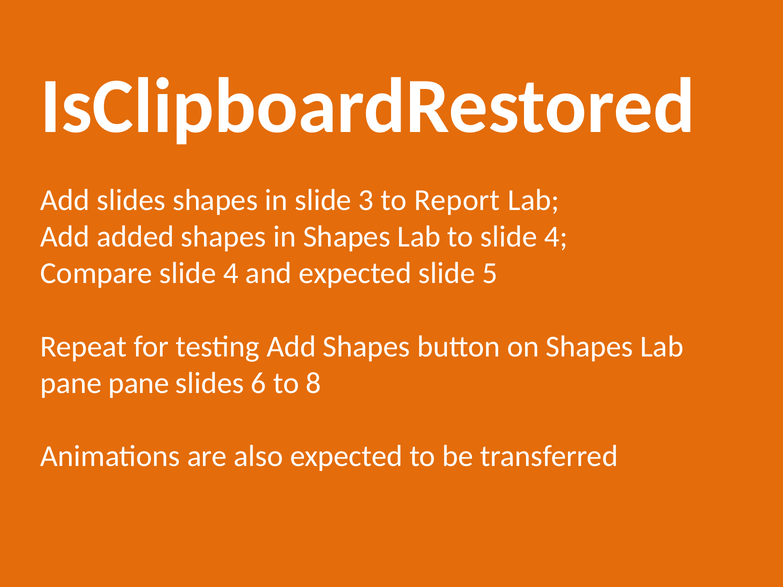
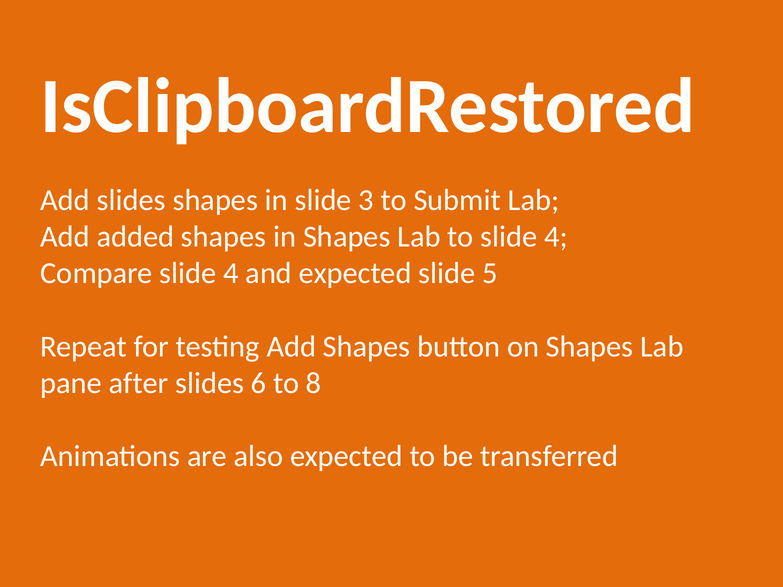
Report: Report -> Submit
pane pane: pane -> after
